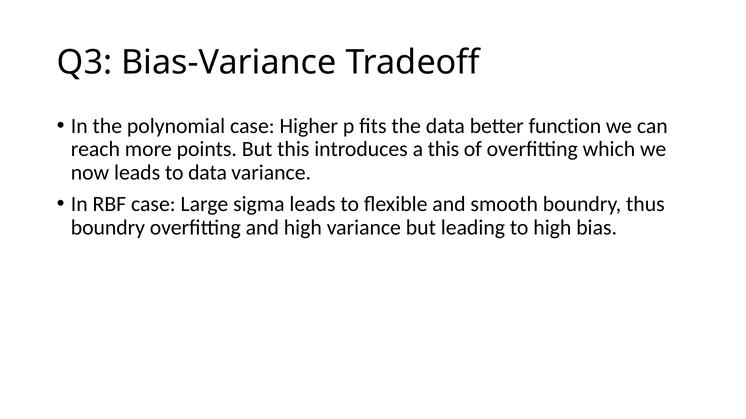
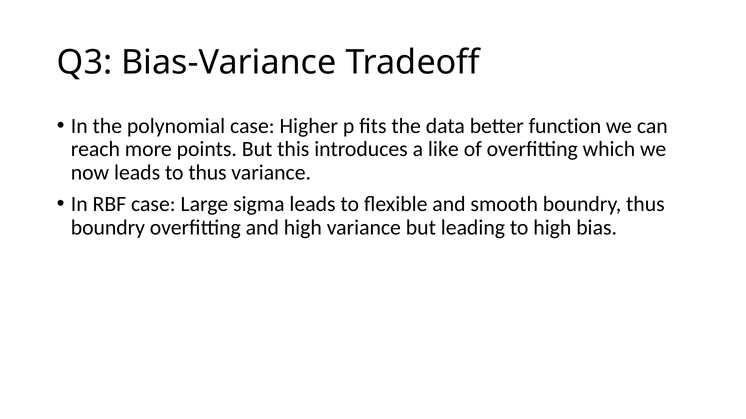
a this: this -> like
to data: data -> thus
